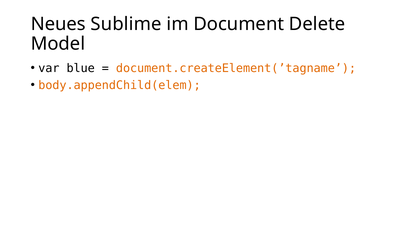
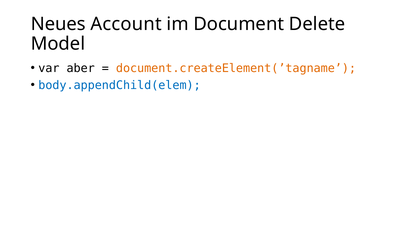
Sublime: Sublime -> Account
blue: blue -> aber
body.appendChild(elem colour: orange -> blue
